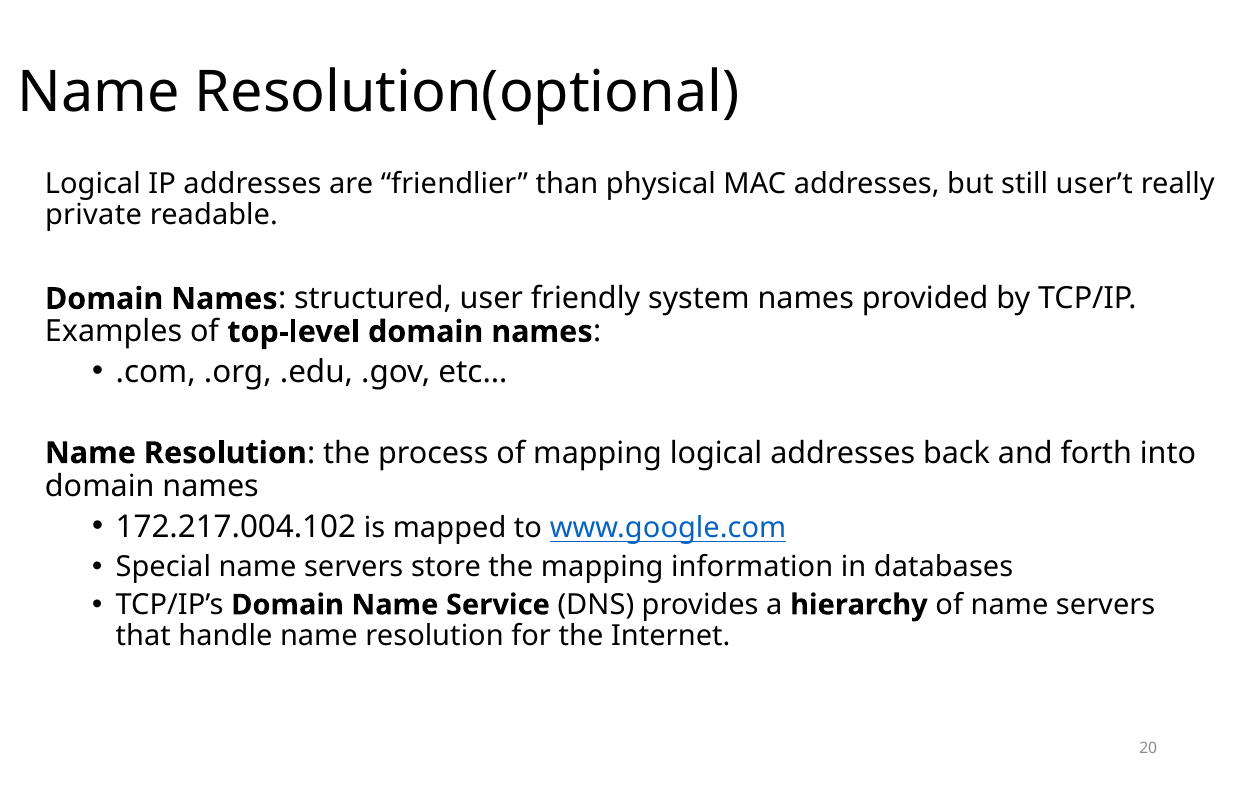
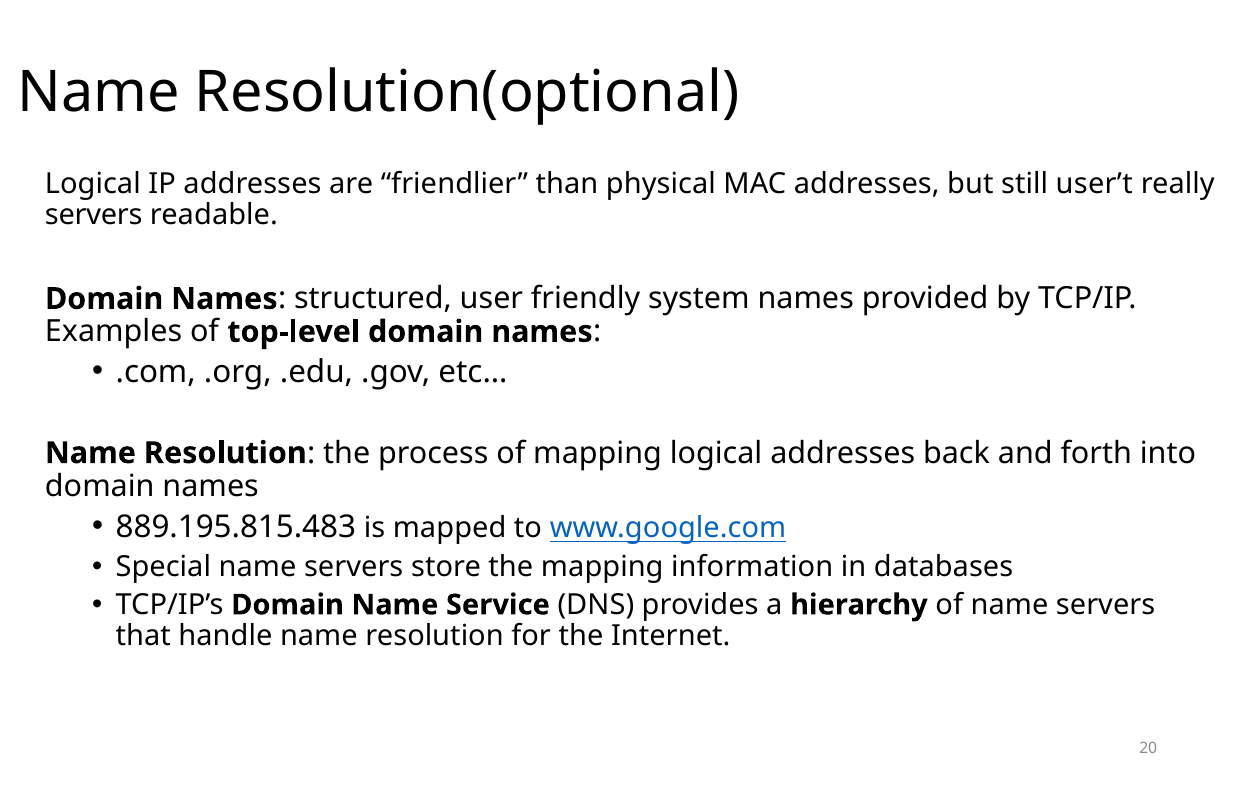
private at (93, 215): private -> servers
172.217.004.102: 172.217.004.102 -> 889.195.815.483
